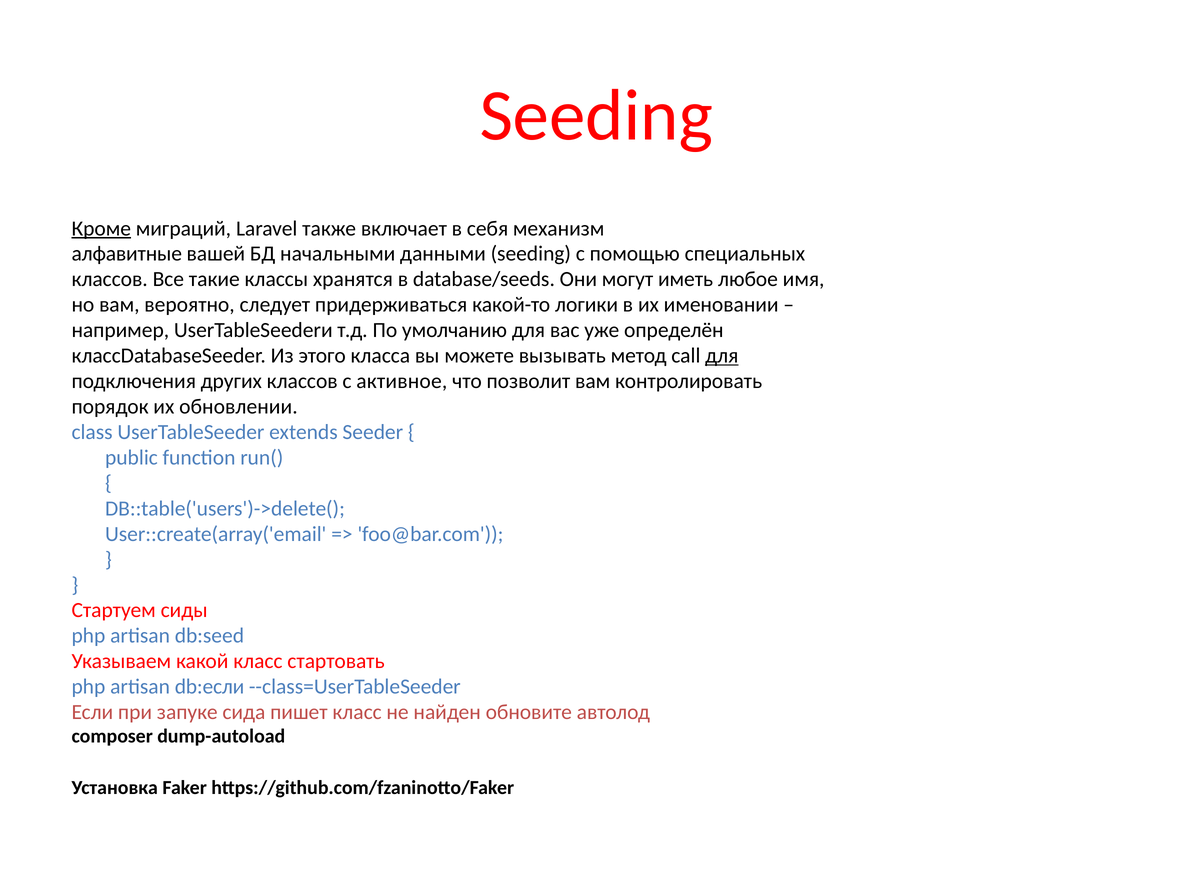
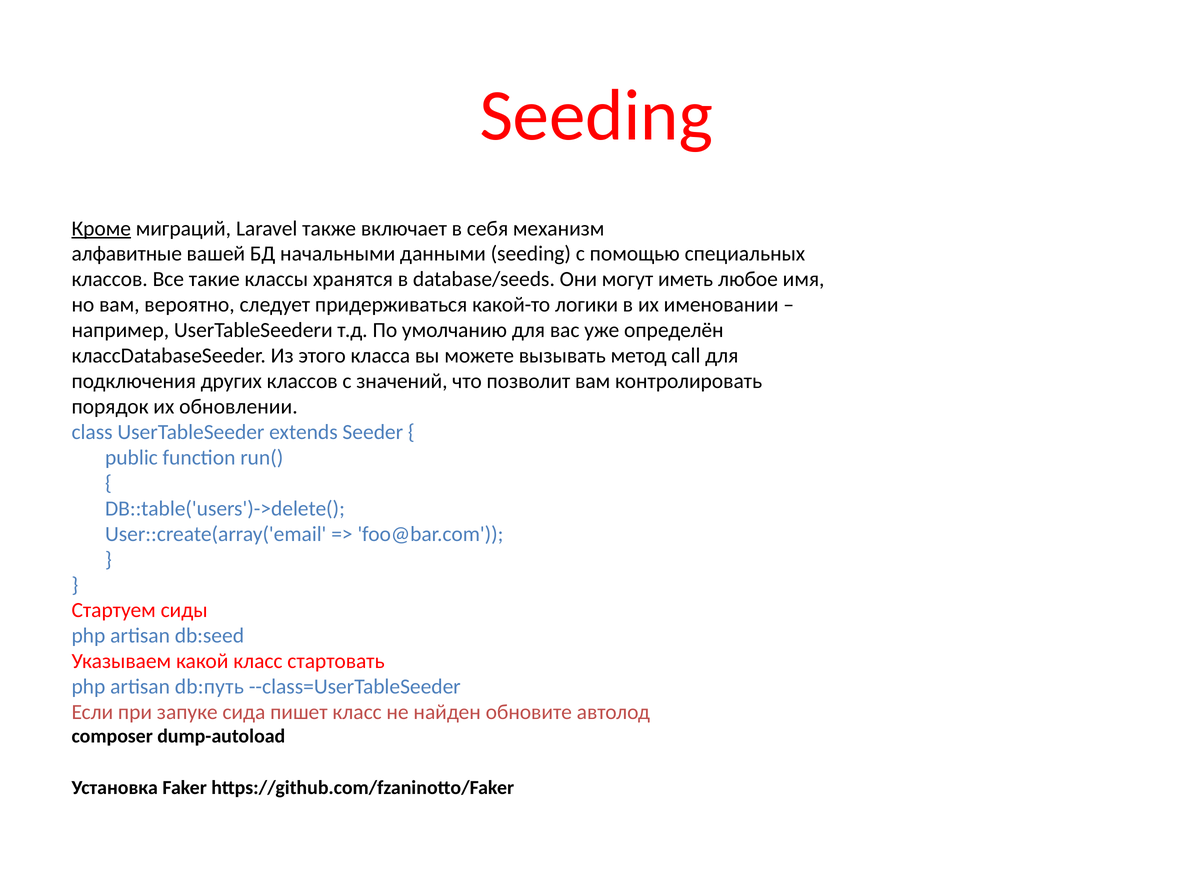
для at (722, 356) underline: present -> none
активное: активное -> значений
db:если: db:если -> db:путь
